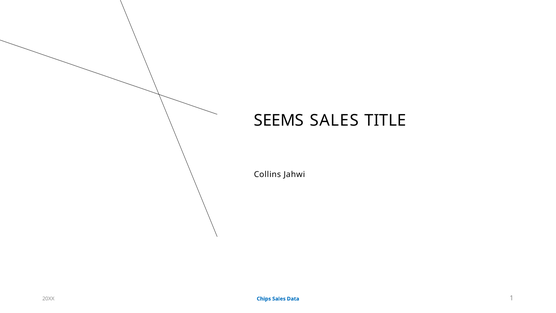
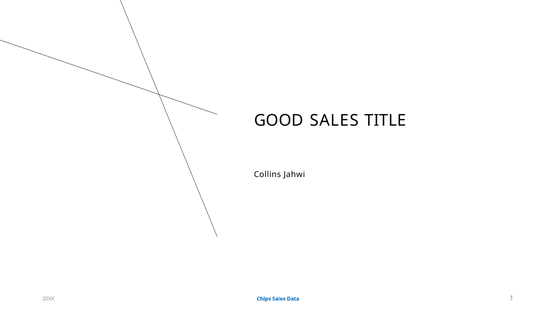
SEEMS: SEEMS -> GOOD
